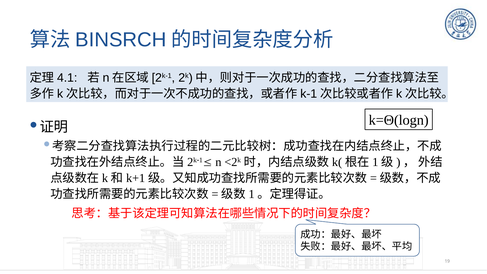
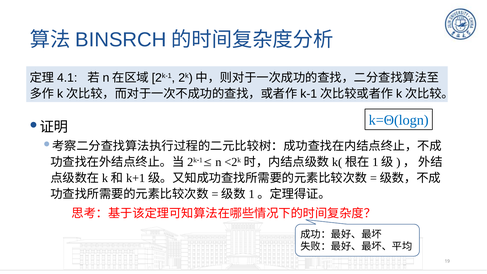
k=Θ(logn colour: black -> blue
